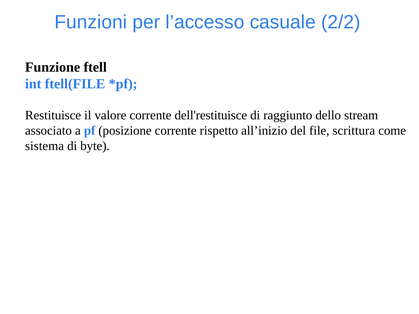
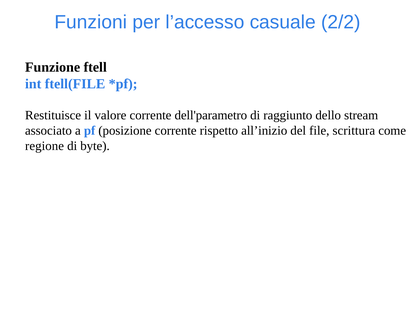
dell'restituisce: dell'restituisce -> dell'parametro
sistema: sistema -> regione
